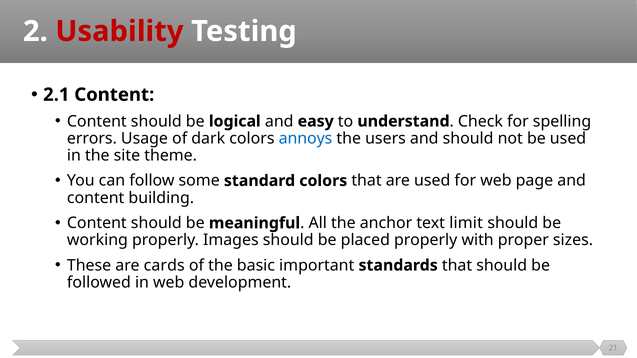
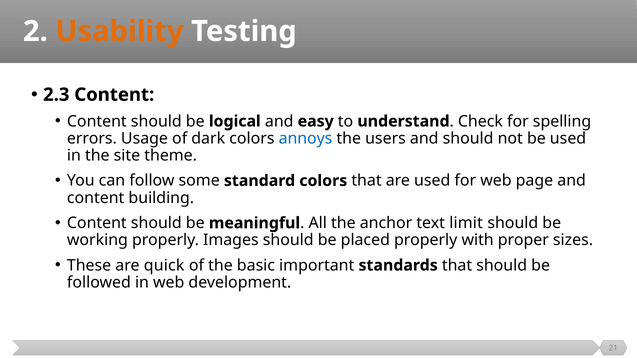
Usability colour: red -> orange
2.1: 2.1 -> 2.3
cards: cards -> quick
